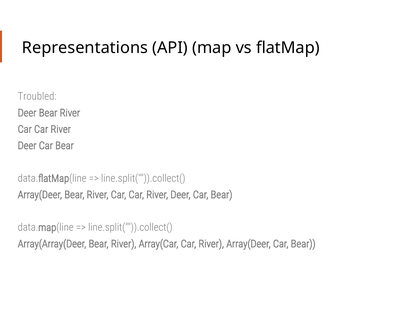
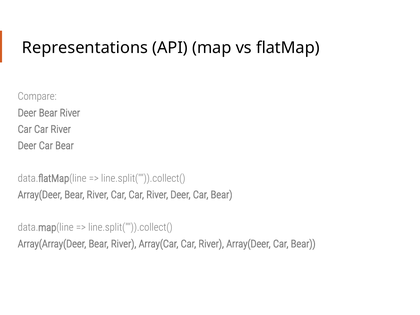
Troubled: Troubled -> Compare
